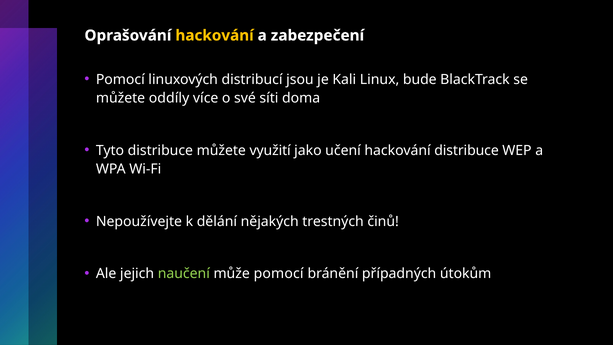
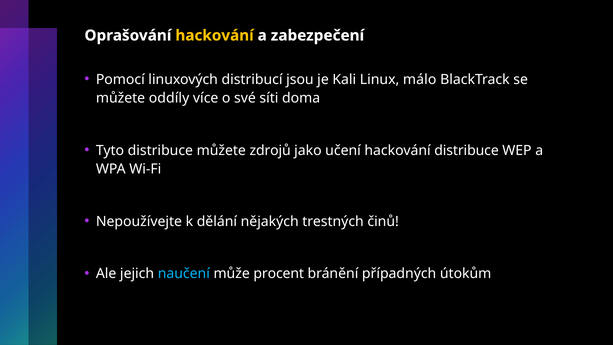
bude: bude -> málo
využití: využití -> zdrojů
naučení colour: light green -> light blue
může pomocí: pomocí -> procent
